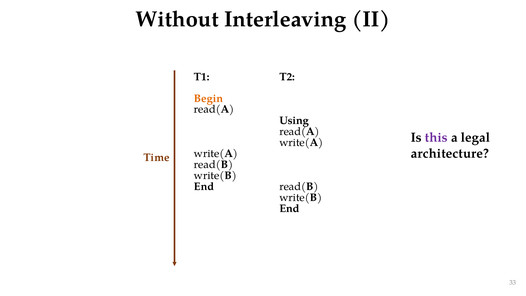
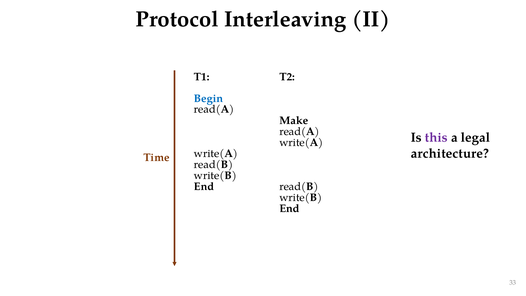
Without: Without -> Protocol
Begin colour: orange -> blue
Using: Using -> Make
